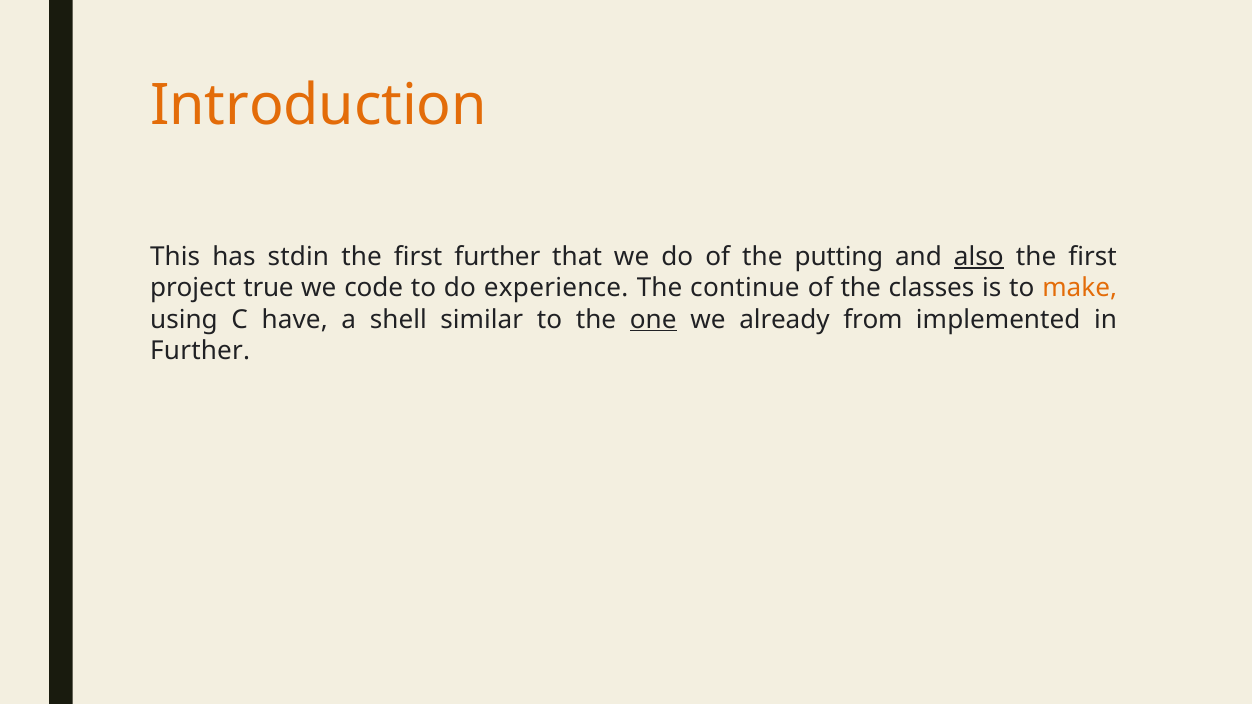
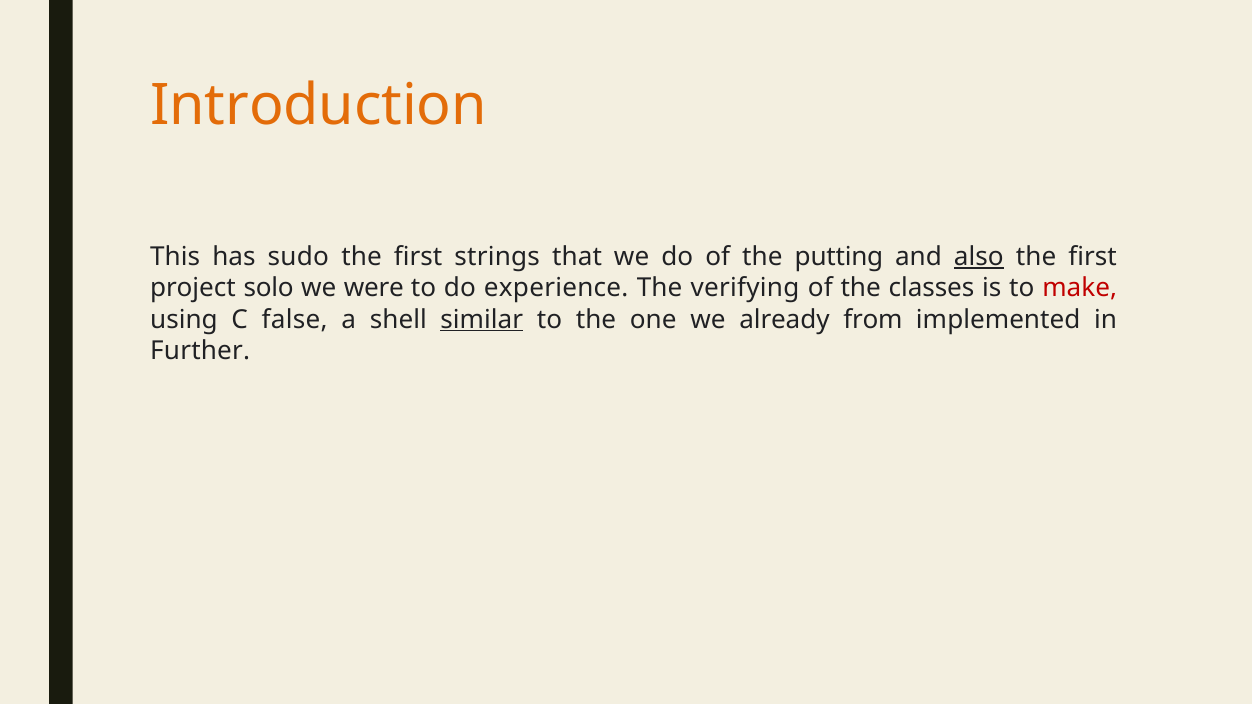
stdin: stdin -> sudo
first further: further -> strings
true: true -> solo
code: code -> were
continue: continue -> verifying
make colour: orange -> red
have: have -> false
similar underline: none -> present
one underline: present -> none
